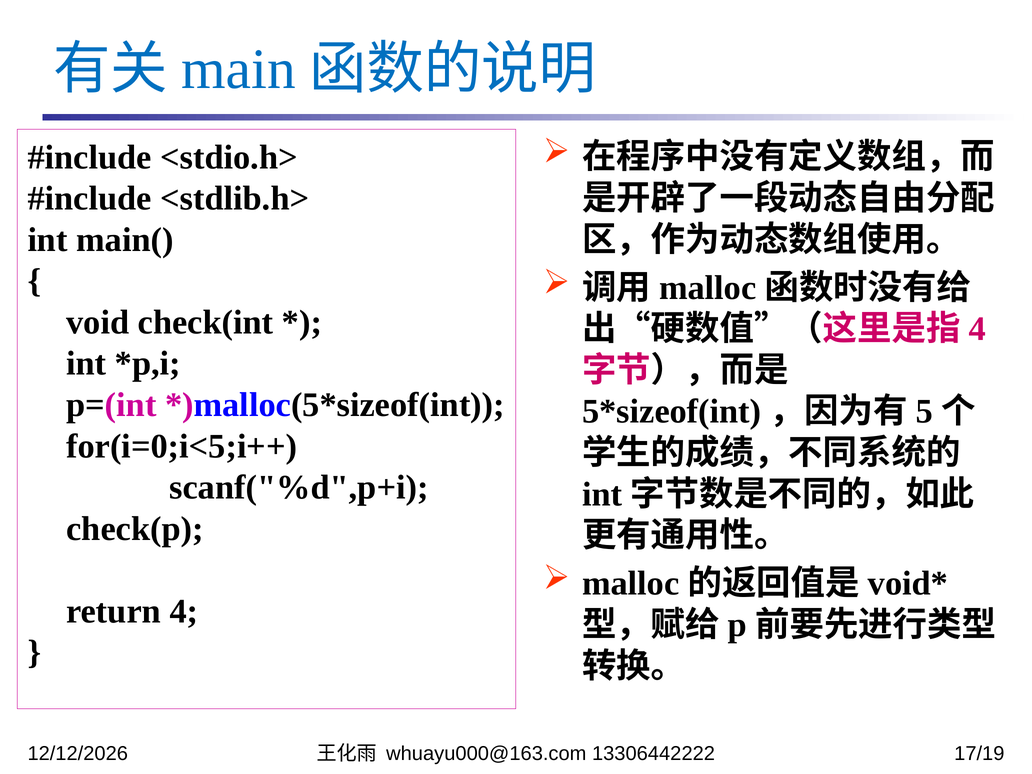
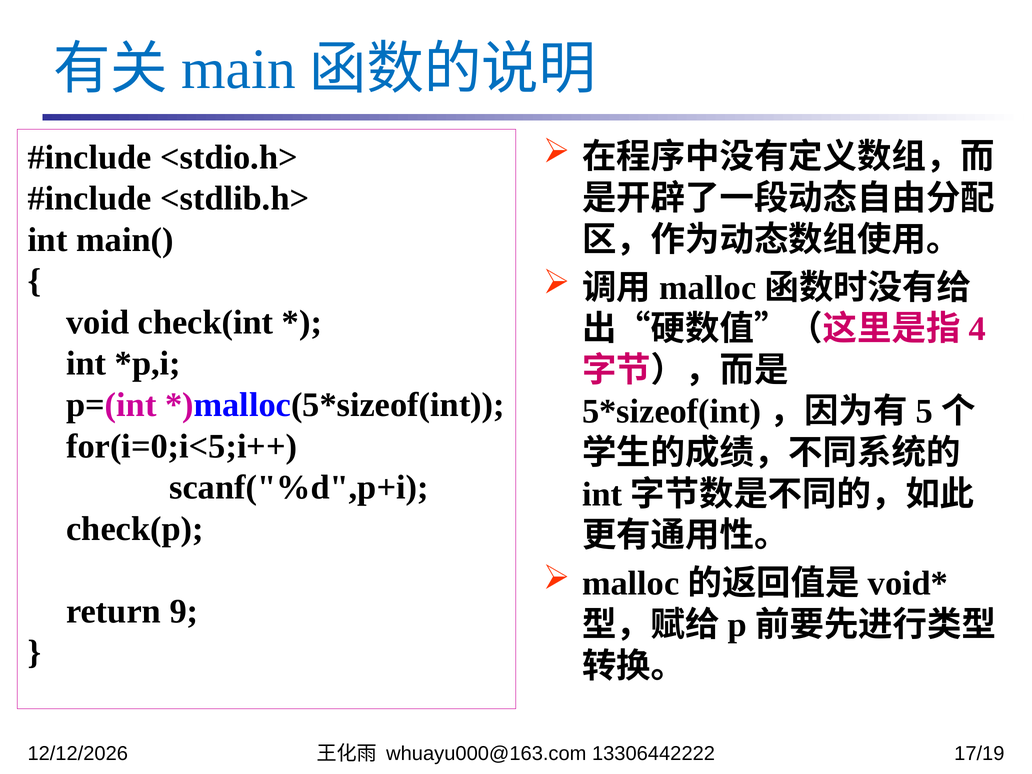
4: 4 -> 9
